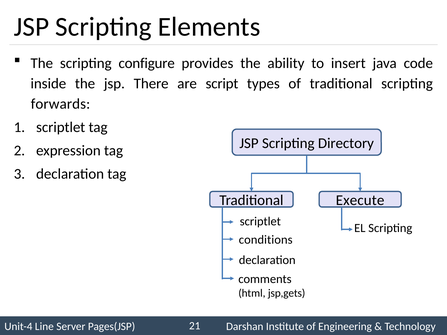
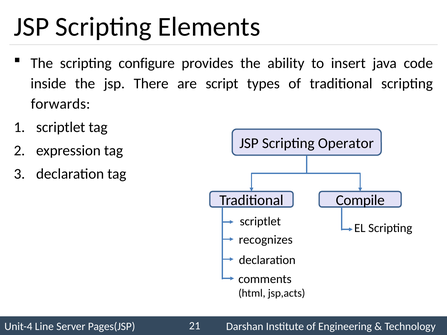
Directory: Directory -> Operator
Execute: Execute -> Compile
conditions: conditions -> recognizes
jsp,gets: jsp,gets -> jsp,acts
